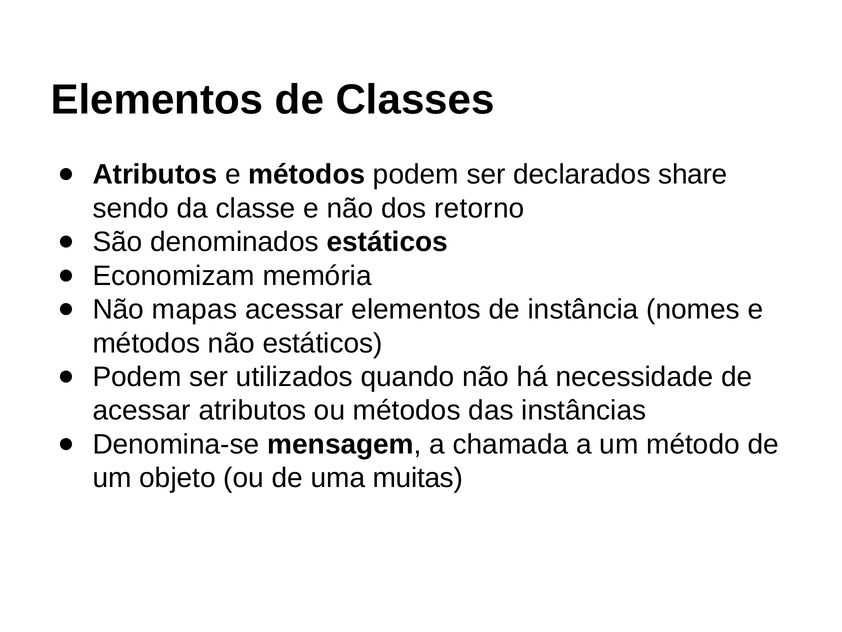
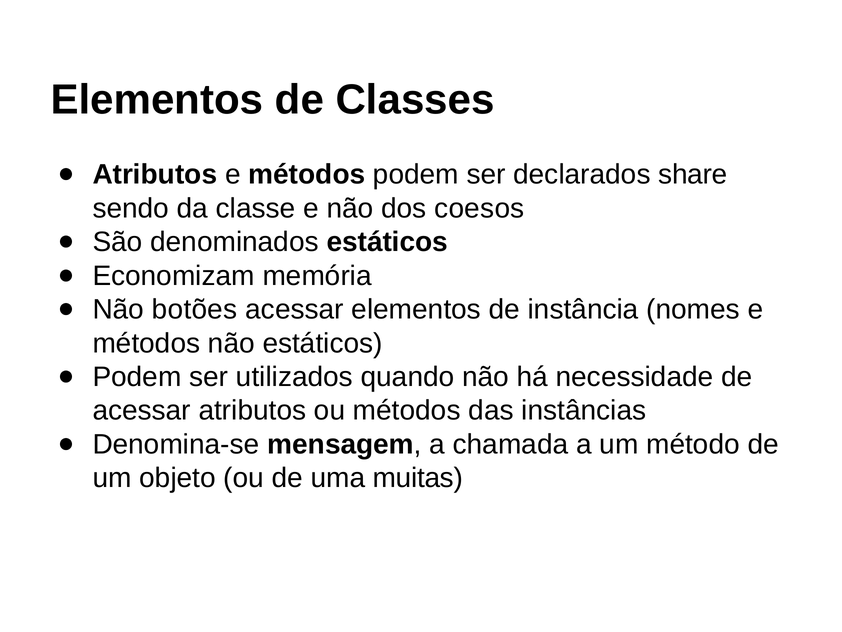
retorno: retorno -> coesos
mapas: mapas -> botões
